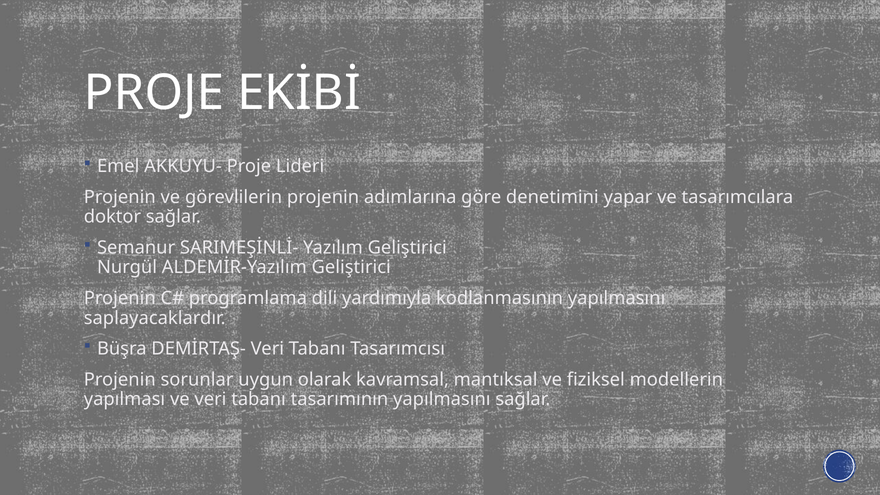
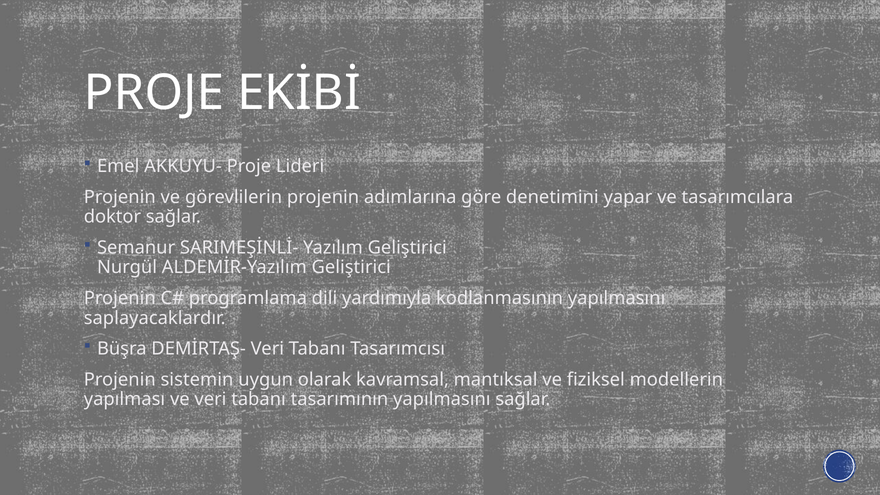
sorunlar: sorunlar -> sistemin
